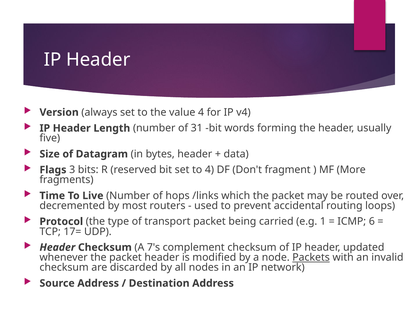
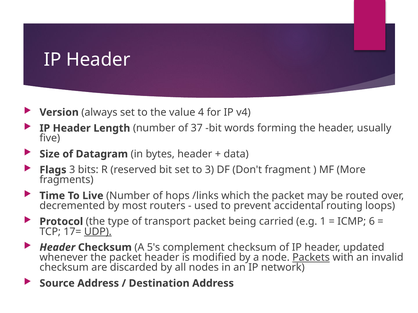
31: 31 -> 37
to 4: 4 -> 3
UDP underline: none -> present
7's: 7's -> 5's
